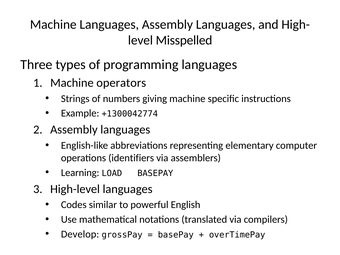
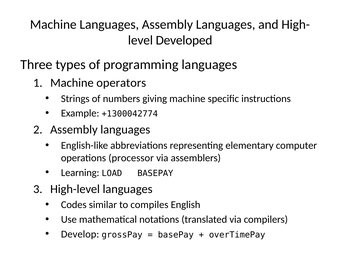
Misspelled: Misspelled -> Developed
identifiers: identifiers -> processor
powerful: powerful -> compiles
